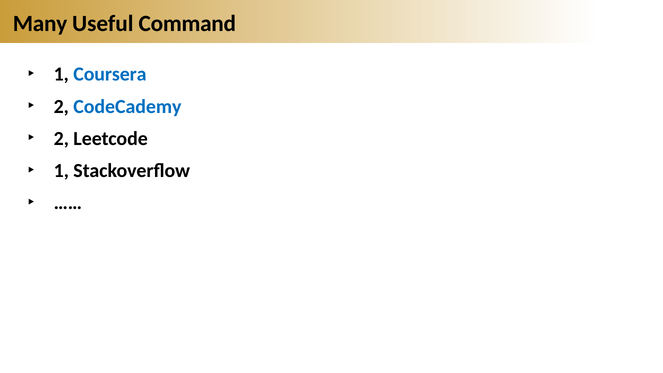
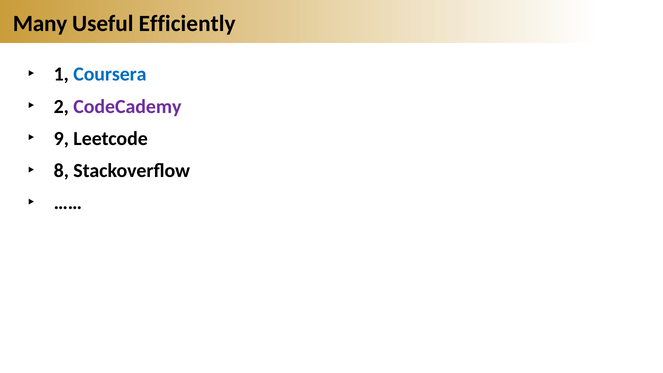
Command: Command -> Efficiently
CodeCademy colour: blue -> purple
2 at (61, 139): 2 -> 9
1 at (61, 171): 1 -> 8
